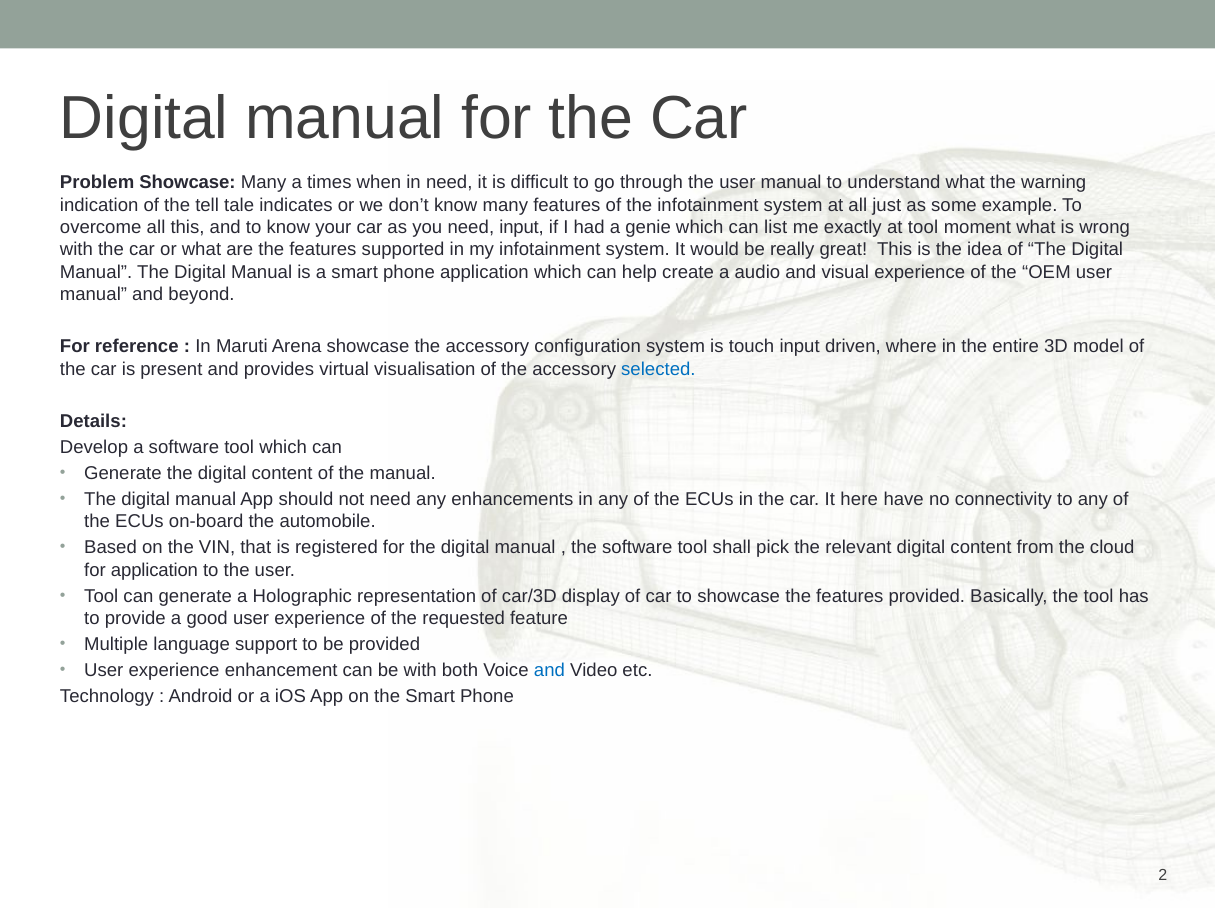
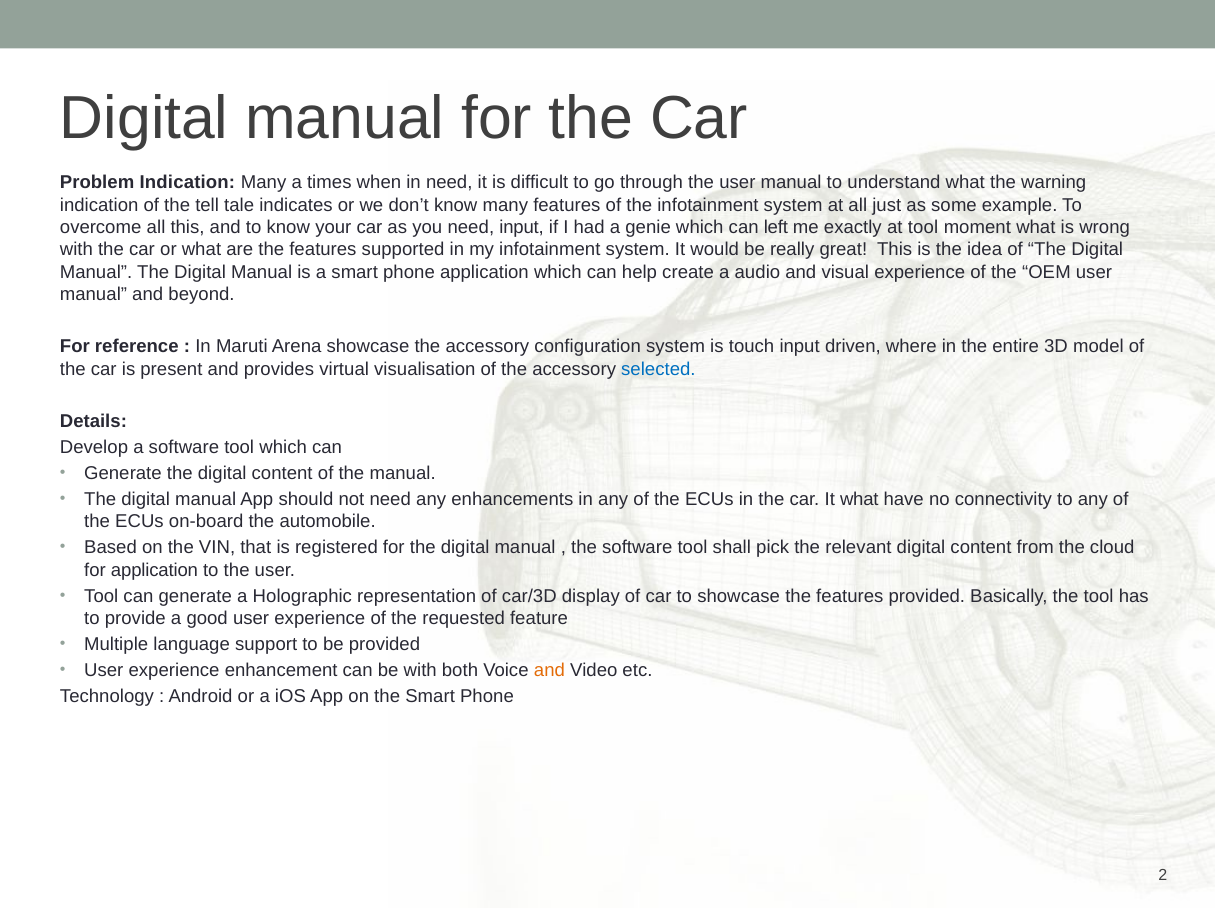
Problem Showcase: Showcase -> Indication
list: list -> left
It here: here -> what
and at (549, 671) colour: blue -> orange
